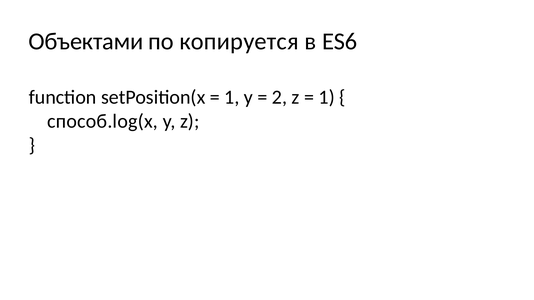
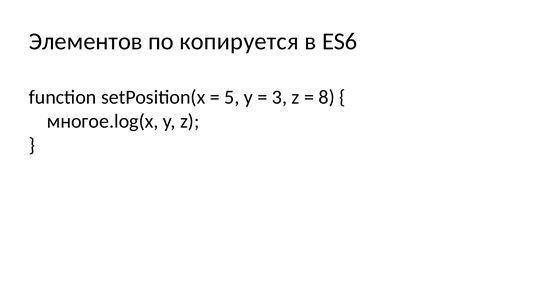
Объектами: Объектами -> Элементов
1 at (232, 97): 1 -> 5
2: 2 -> 3
1 at (327, 97): 1 -> 8
способ.log(x: способ.log(x -> многое.log(x
